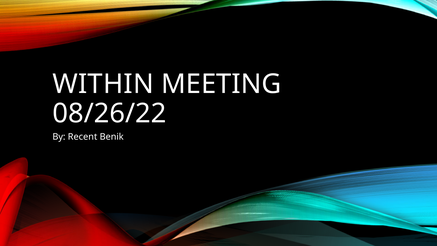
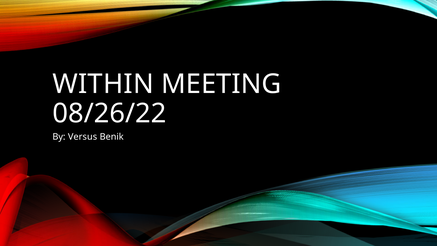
Recent: Recent -> Versus
